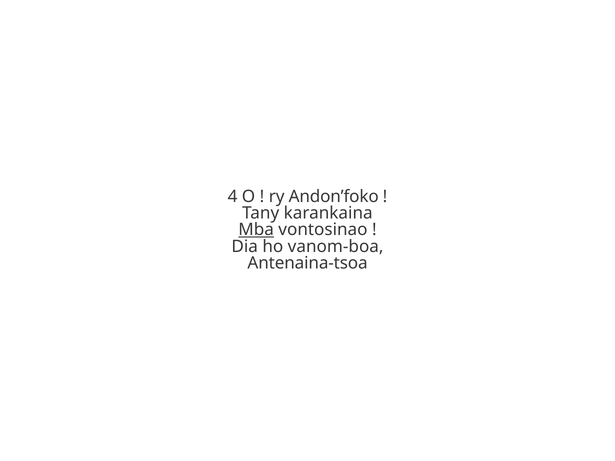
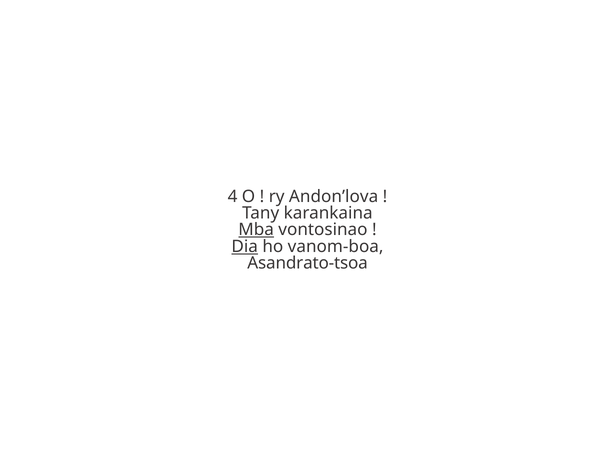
Andon’foko: Andon’foko -> Andon’lova
Dia underline: none -> present
Antenaina-tsoa: Antenaina-tsoa -> Asandrato-tsoa
